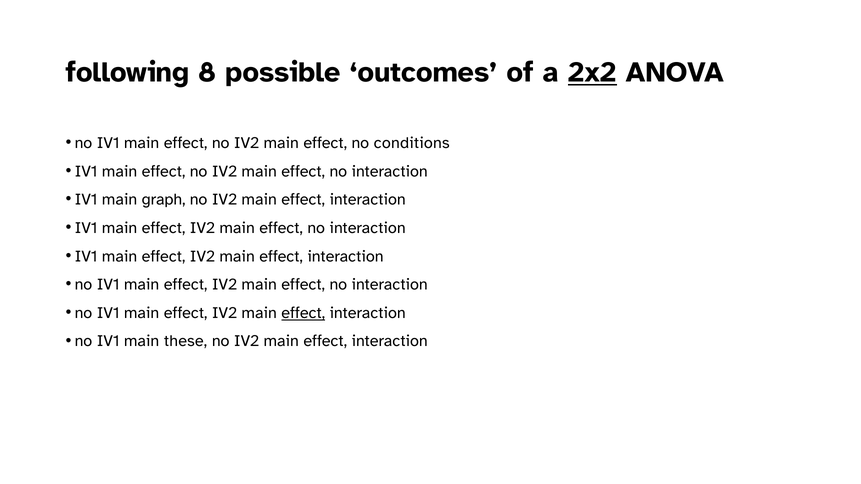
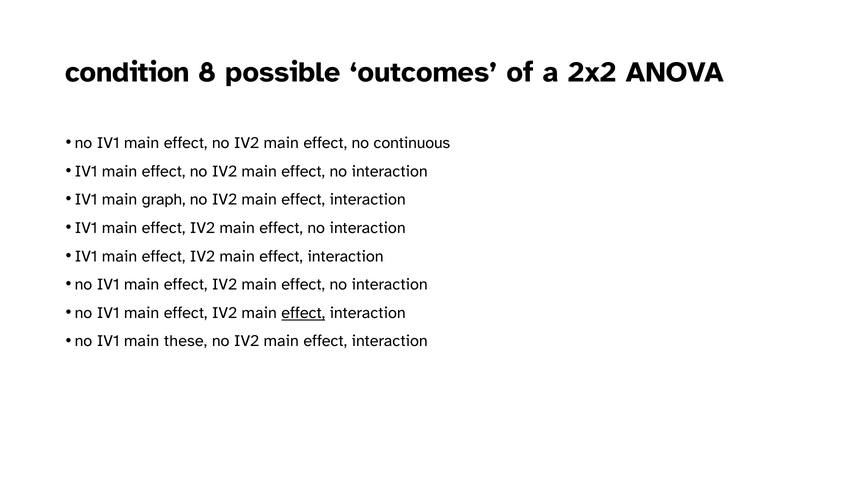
following: following -> condition
2x2 underline: present -> none
conditions: conditions -> continuous
